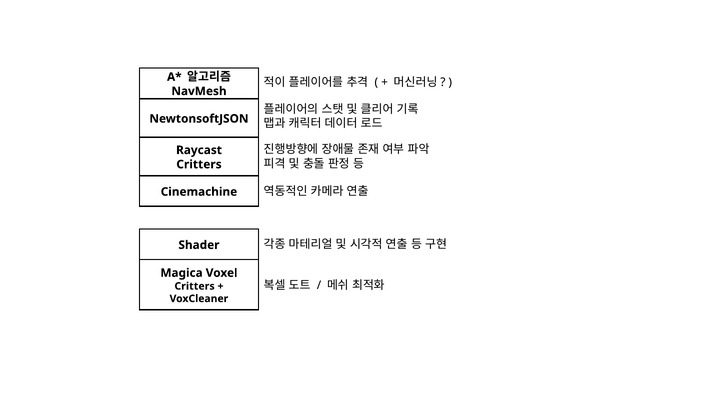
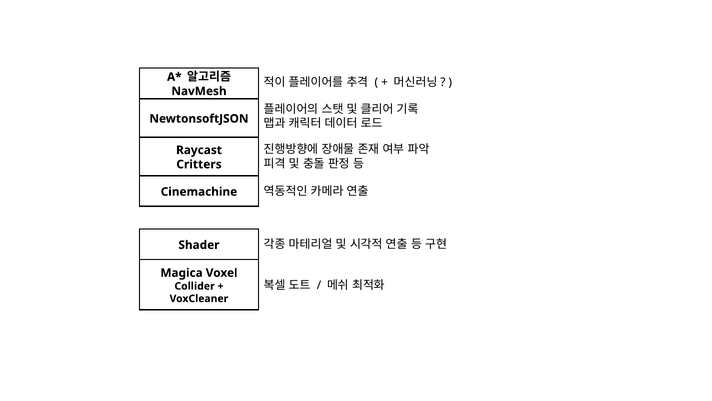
Critters at (195, 286): Critters -> Collider
